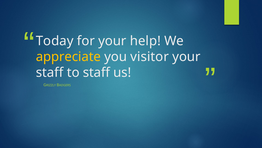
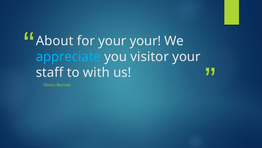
Today: Today -> About
your help: help -> your
appreciate colour: yellow -> light blue
to staff: staff -> with
